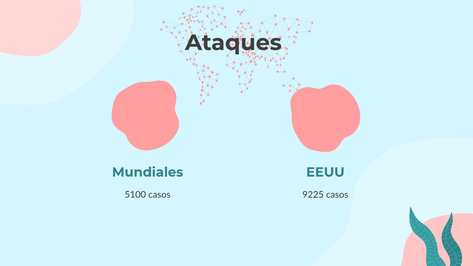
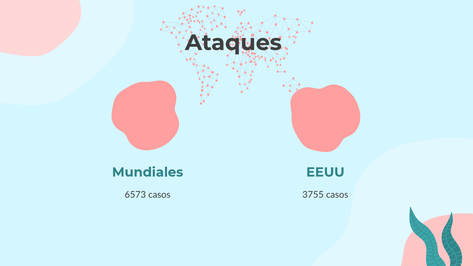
5100: 5100 -> 6573
9225: 9225 -> 3755
